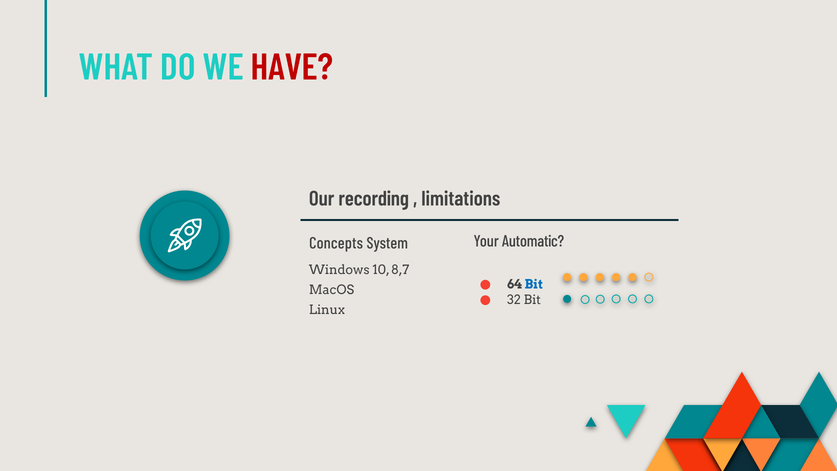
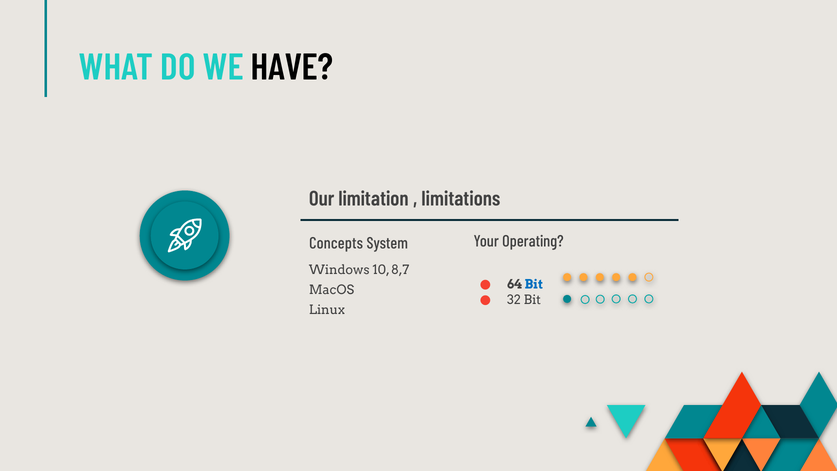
HAVE colour: red -> black
recording: recording -> limitation
Automatic: Automatic -> Operating
